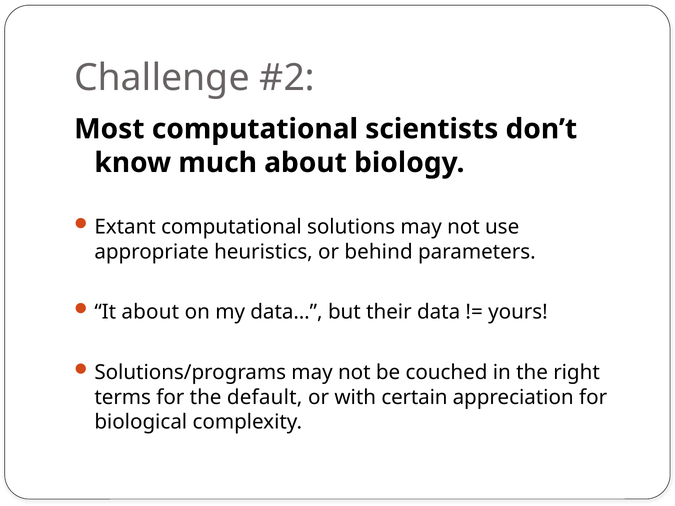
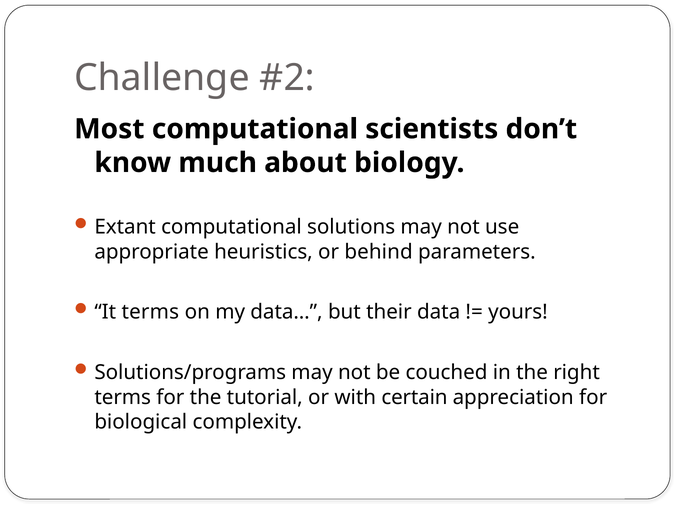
It about: about -> terms
default: default -> tutorial
